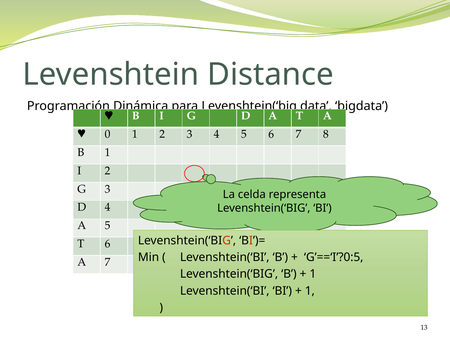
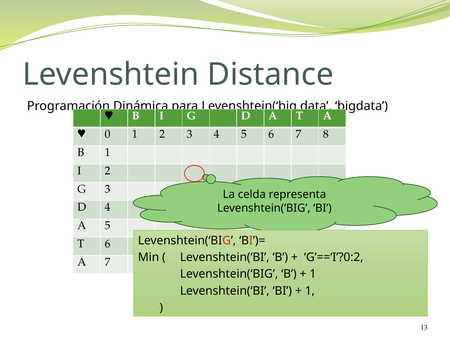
G’==‘I’?0:5: G’==‘I’?0:5 -> G’==‘I’?0:2
